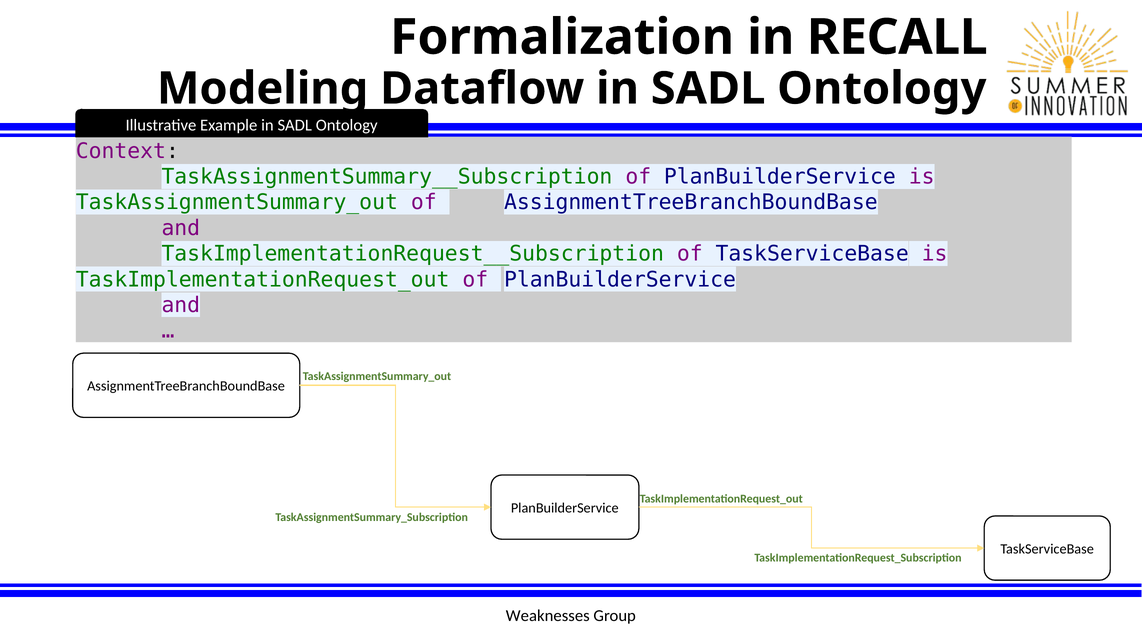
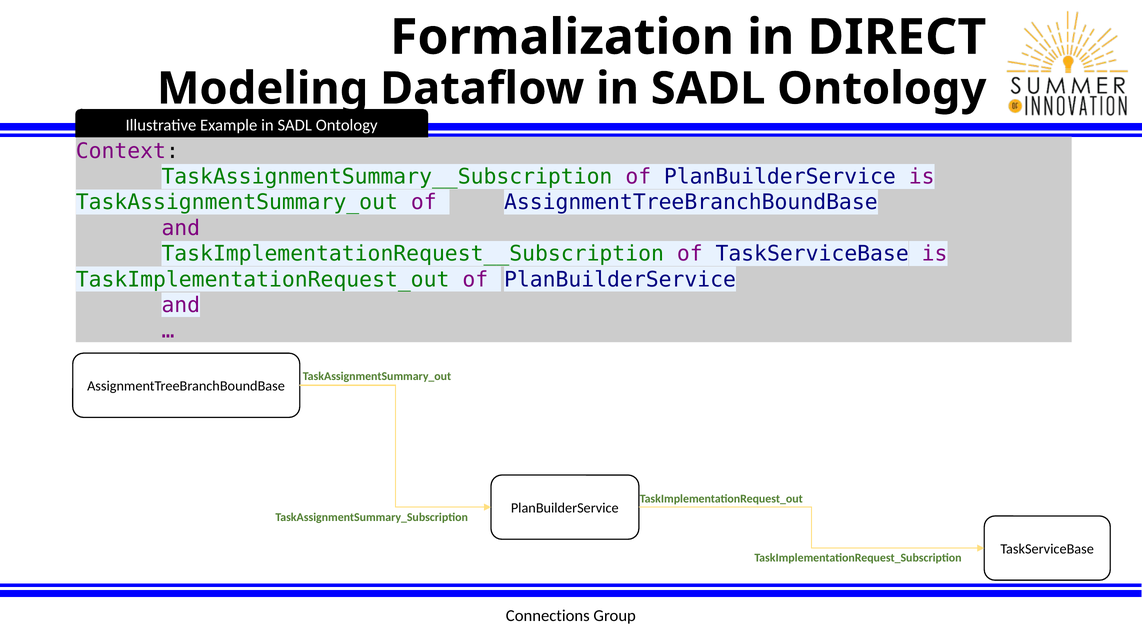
RECALL: RECALL -> DIRECT
Weaknesses: Weaknesses -> Connections
